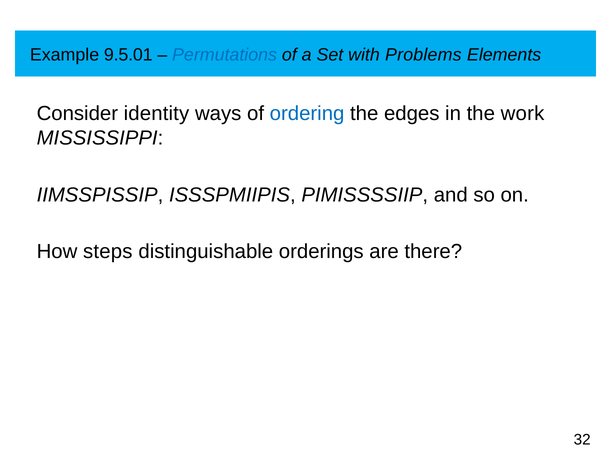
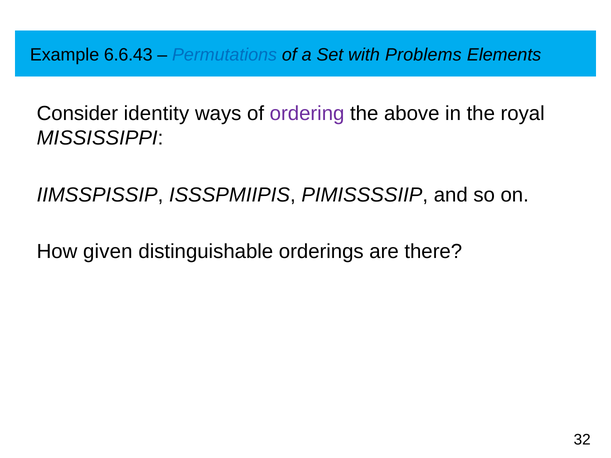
9.5.01: 9.5.01 -> 6.6.43
ordering colour: blue -> purple
edges: edges -> above
work: work -> royal
steps: steps -> given
